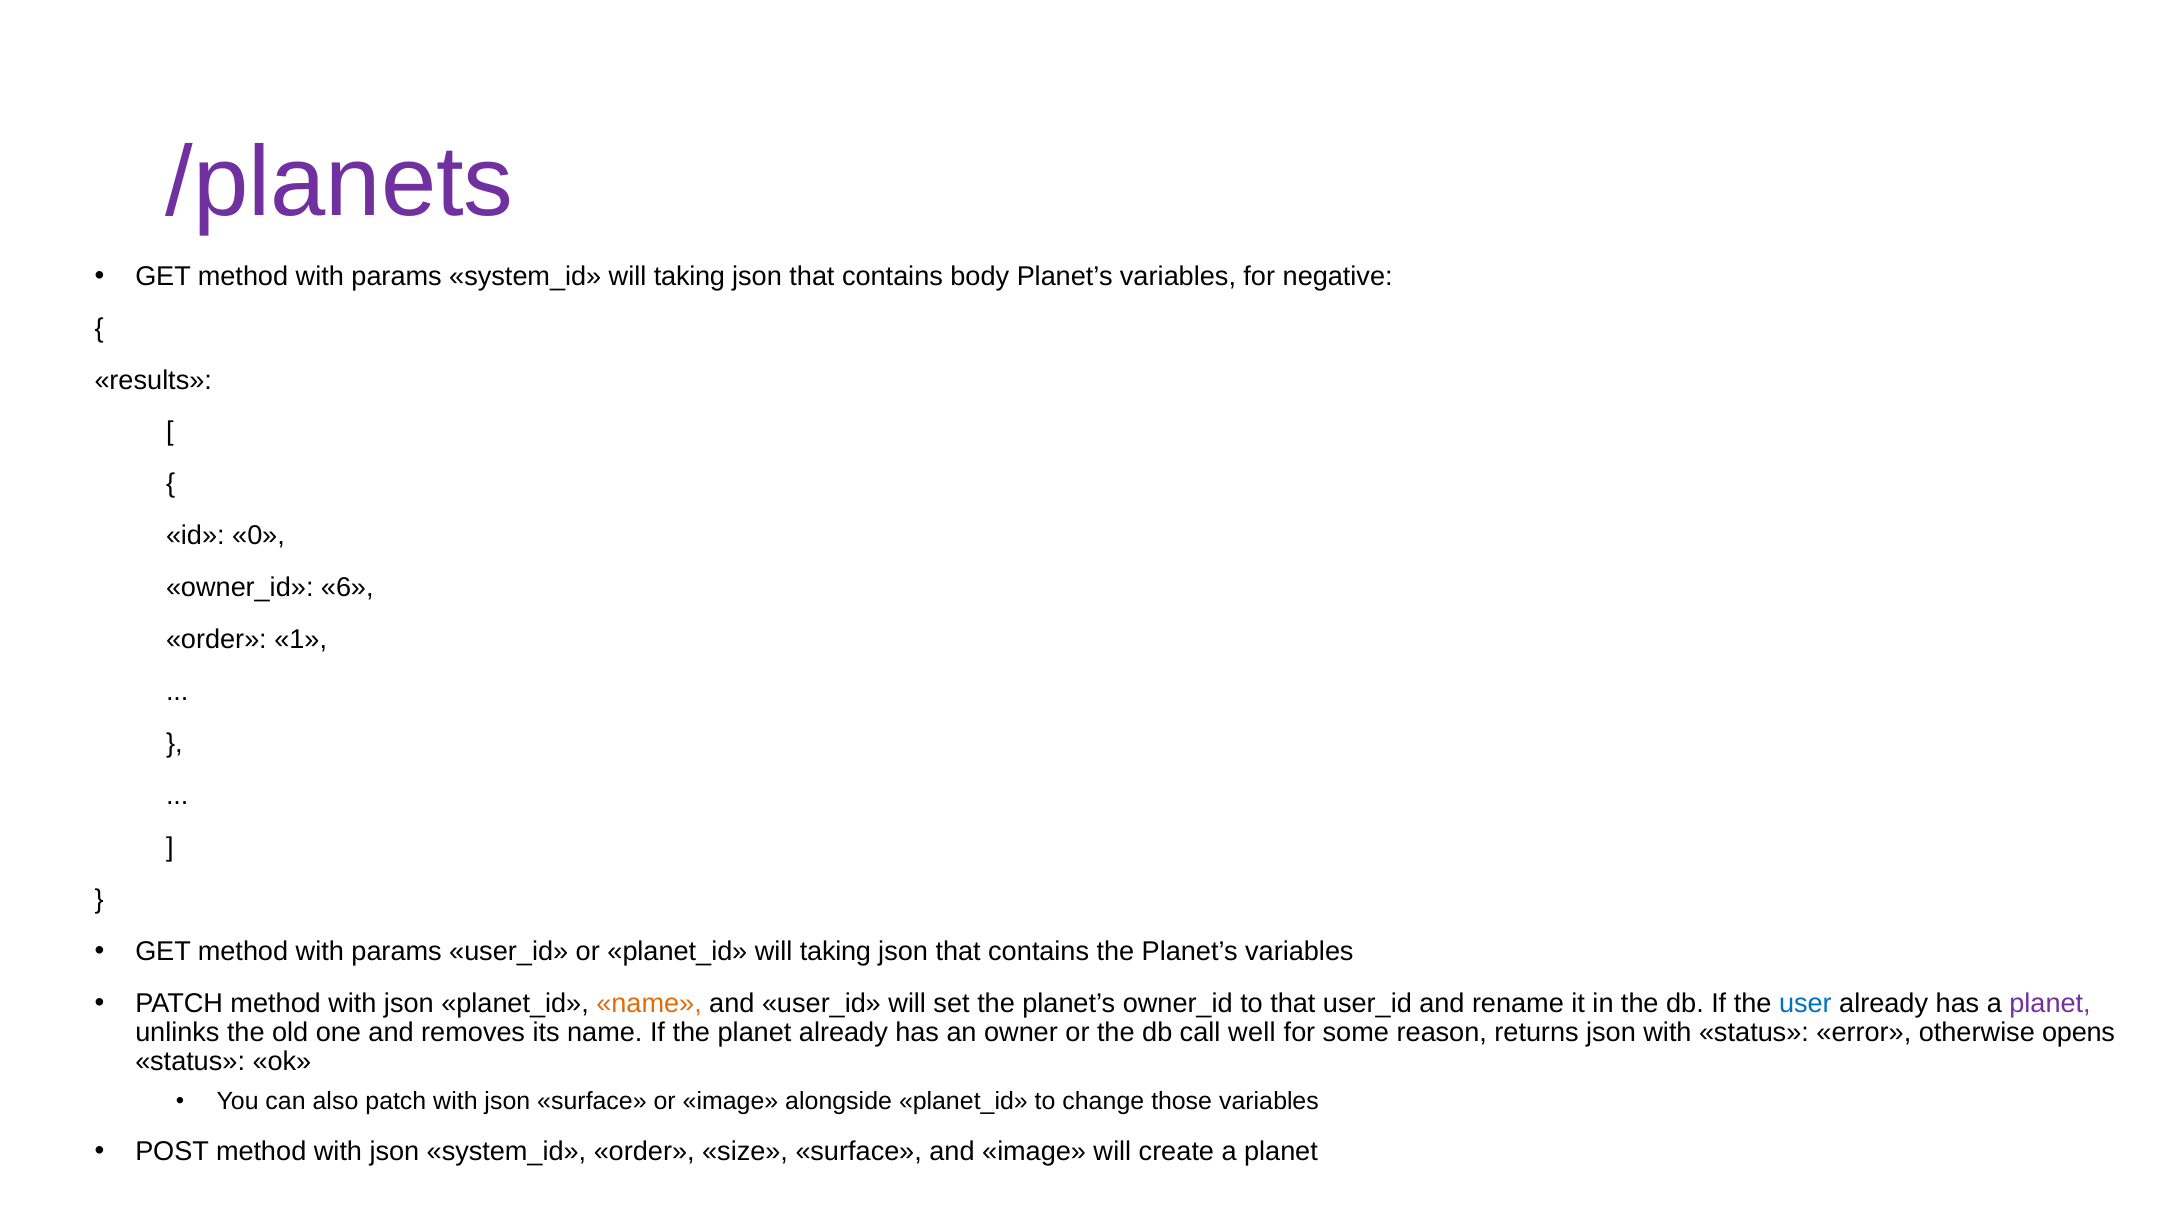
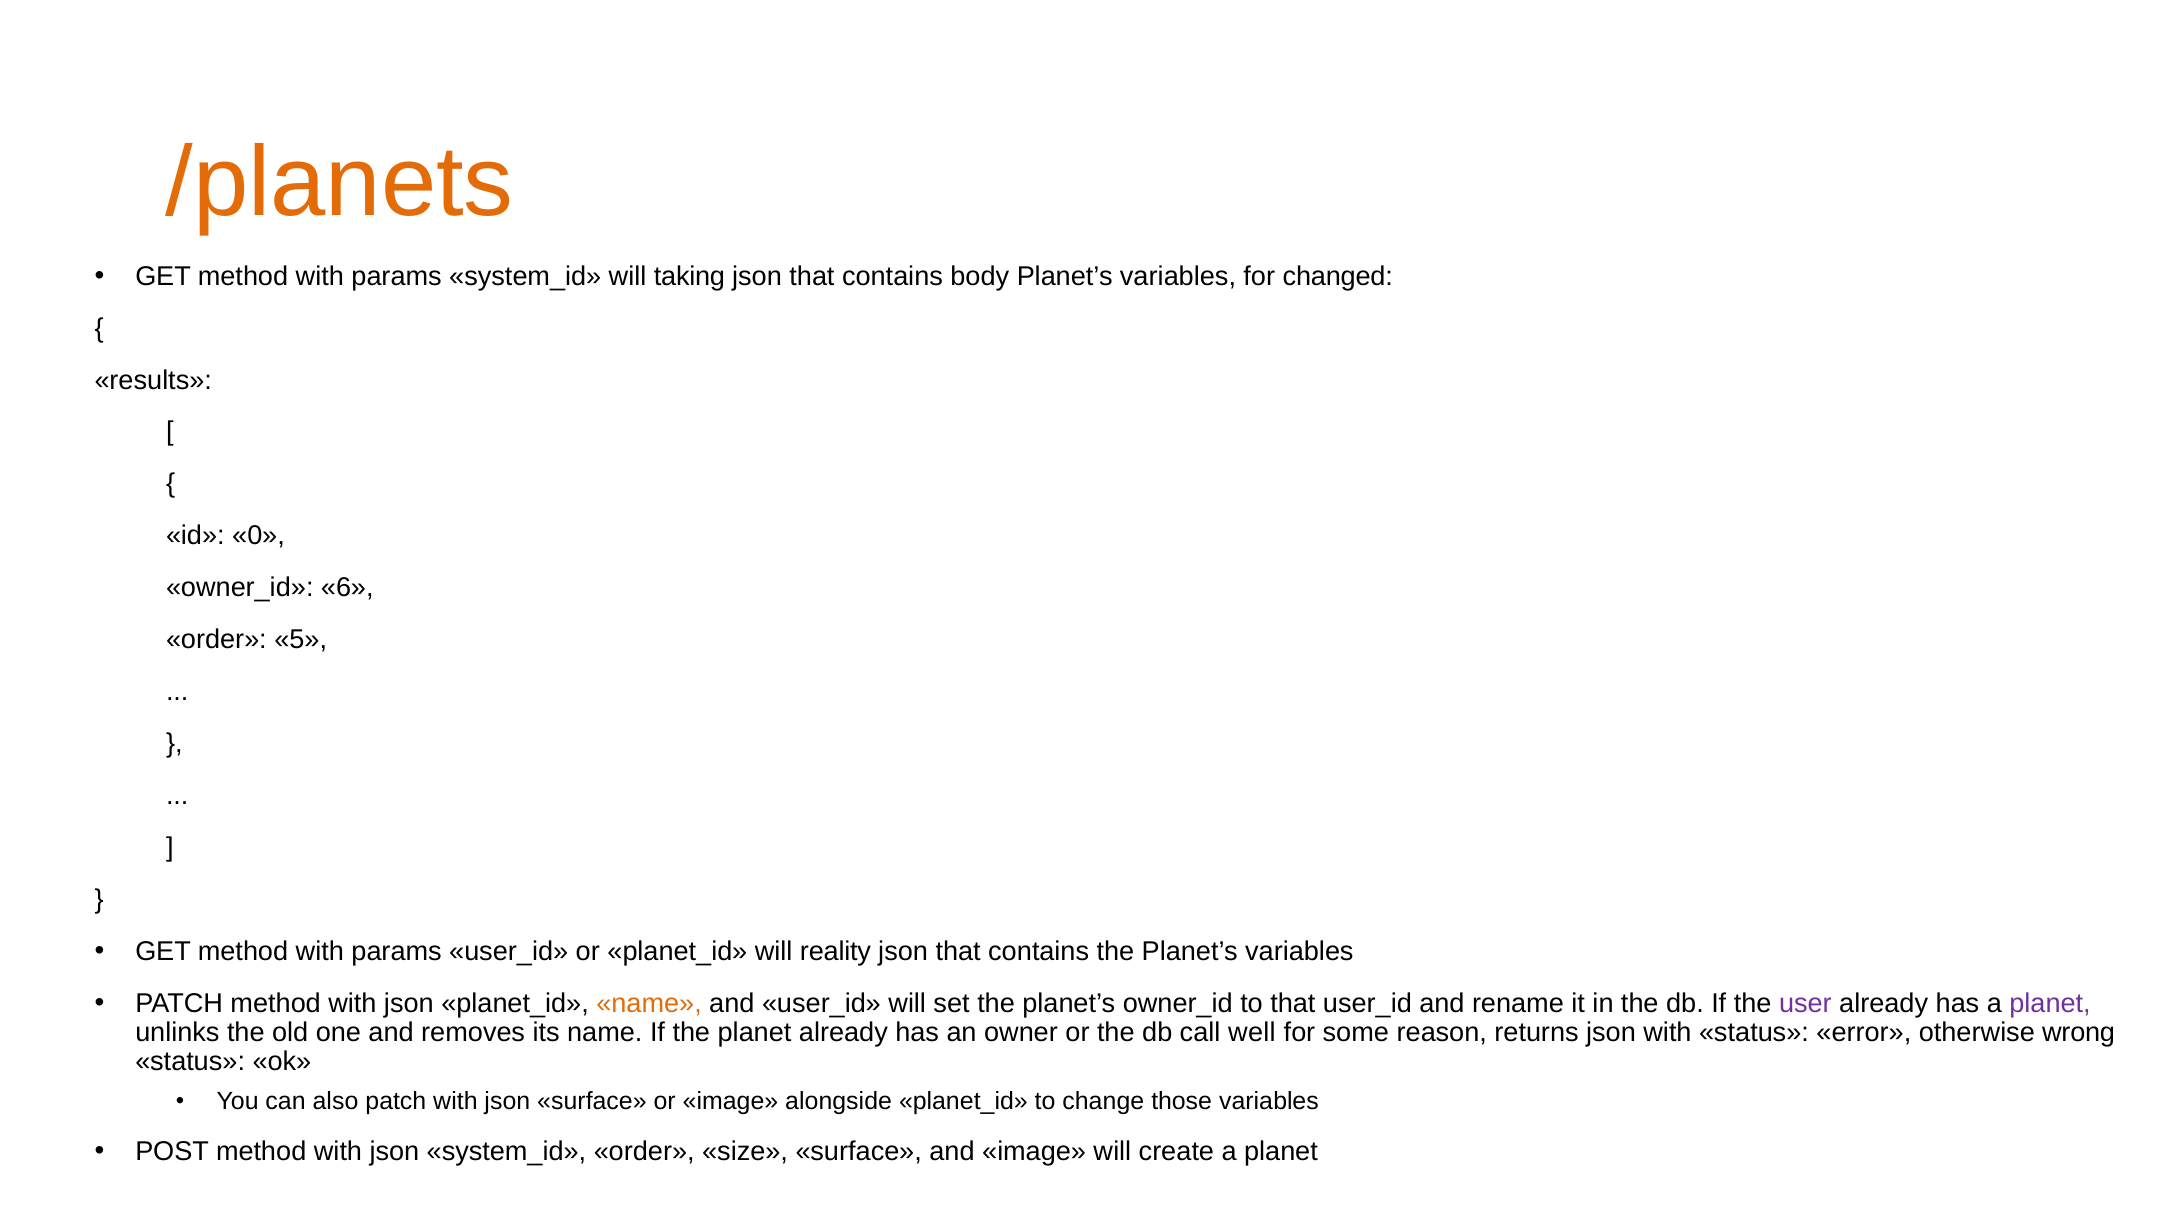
/planets colour: purple -> orange
negative: negative -> changed
1: 1 -> 5
planet_id will taking: taking -> reality
user colour: blue -> purple
opens: opens -> wrong
